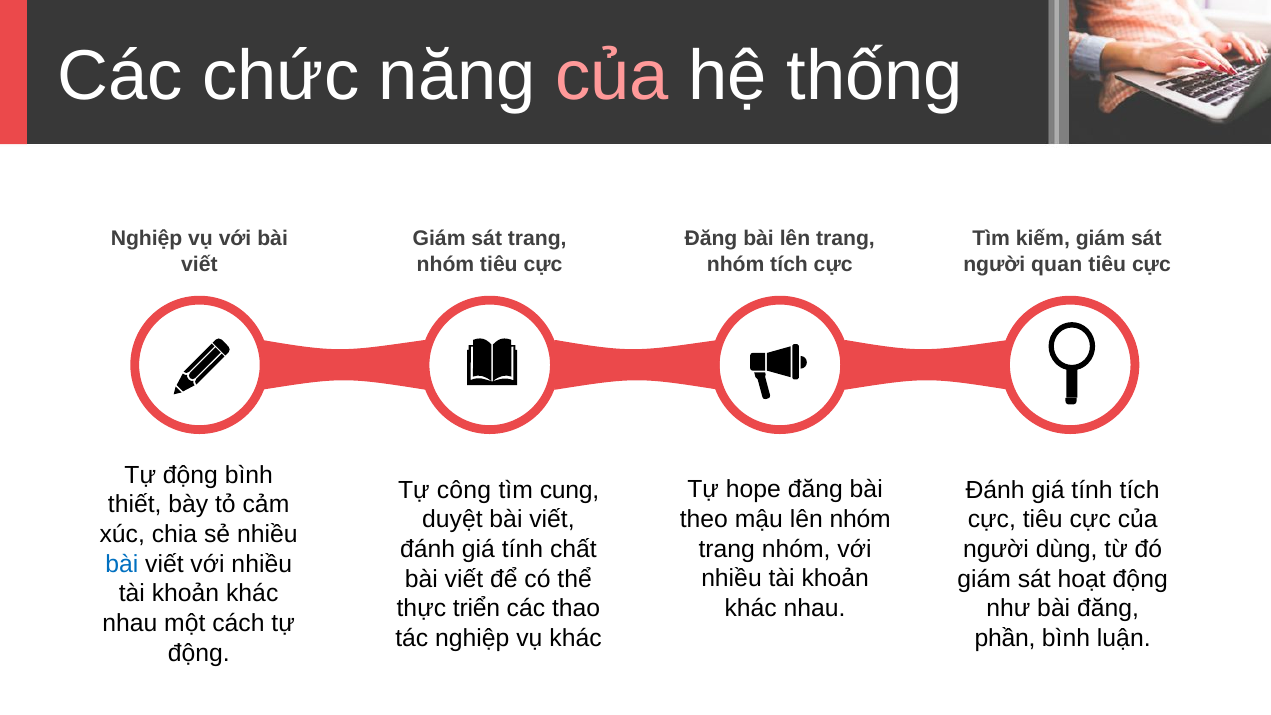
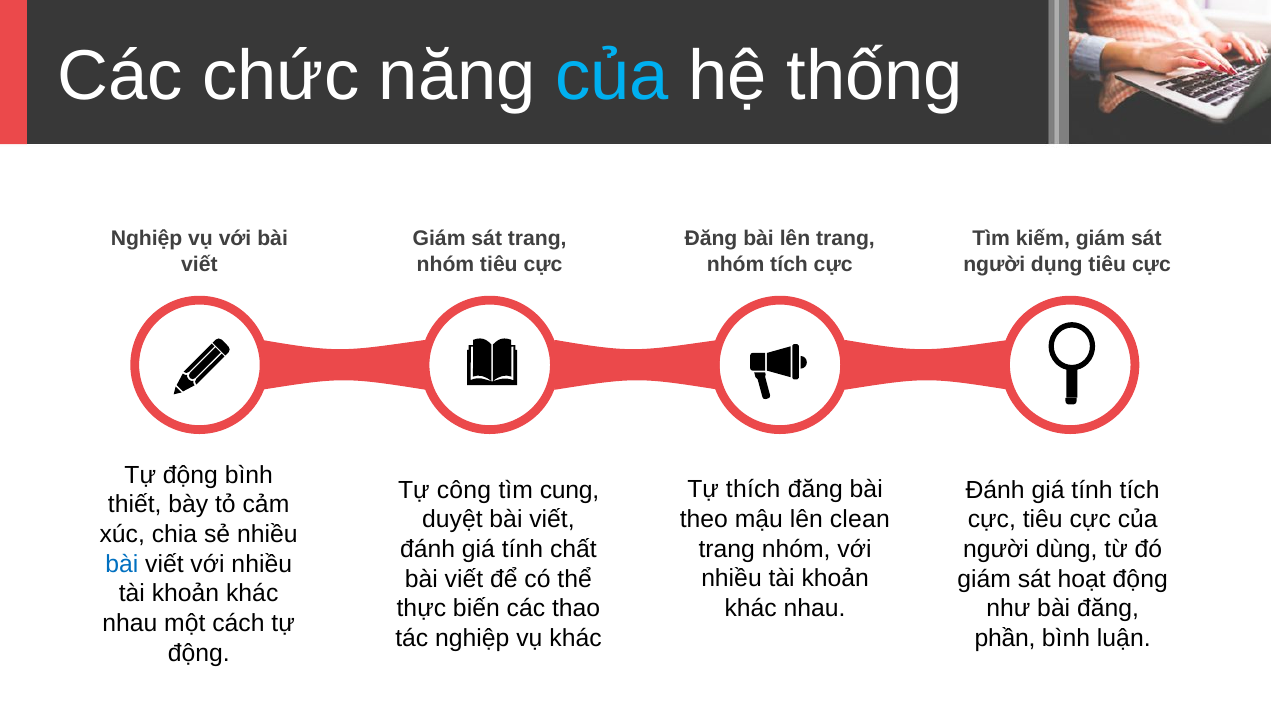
của at (612, 77) colour: pink -> light blue
quan: quan -> dụng
hope: hope -> thích
lên nhóm: nhóm -> clean
triển: triển -> biến
